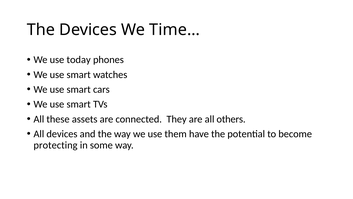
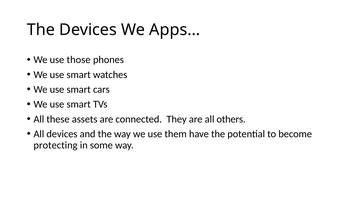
Time…: Time… -> Apps…
today: today -> those
